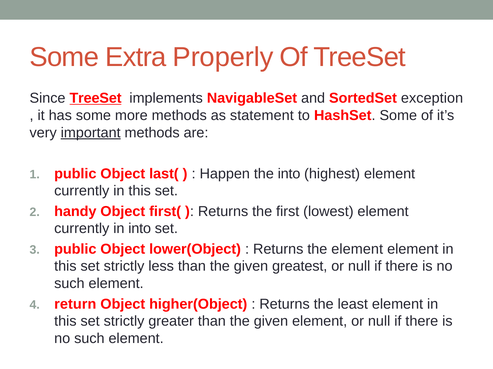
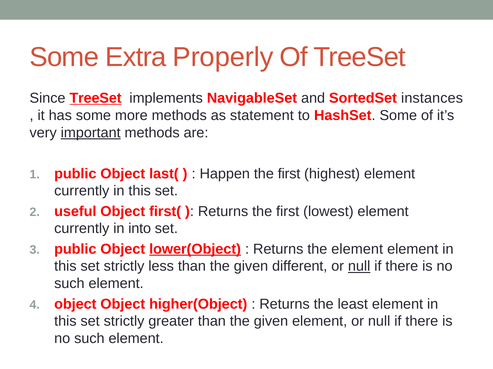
exception: exception -> instances
into at (289, 174): into -> first
handy: handy -> useful
lower(Object underline: none -> present
greatest: greatest -> different
null at (359, 267) underline: none -> present
return at (75, 305): return -> object
